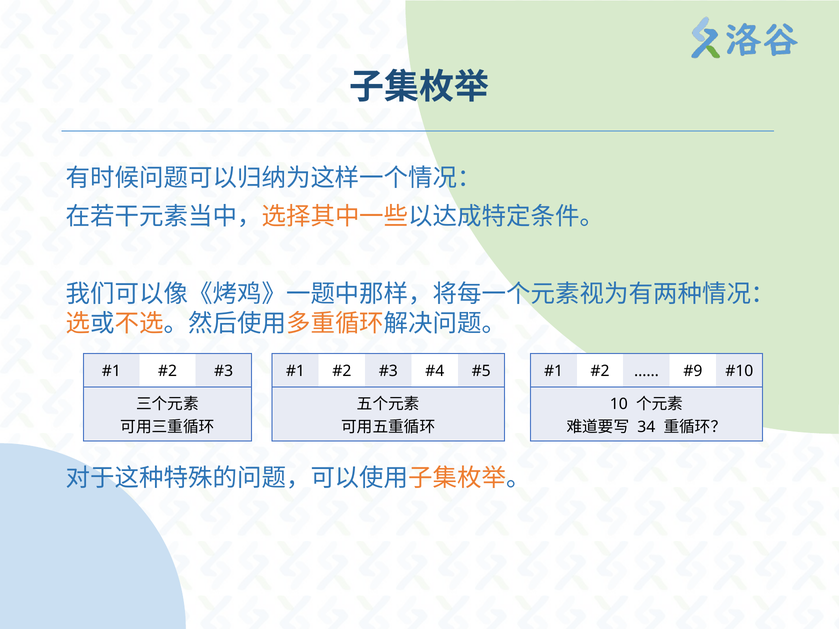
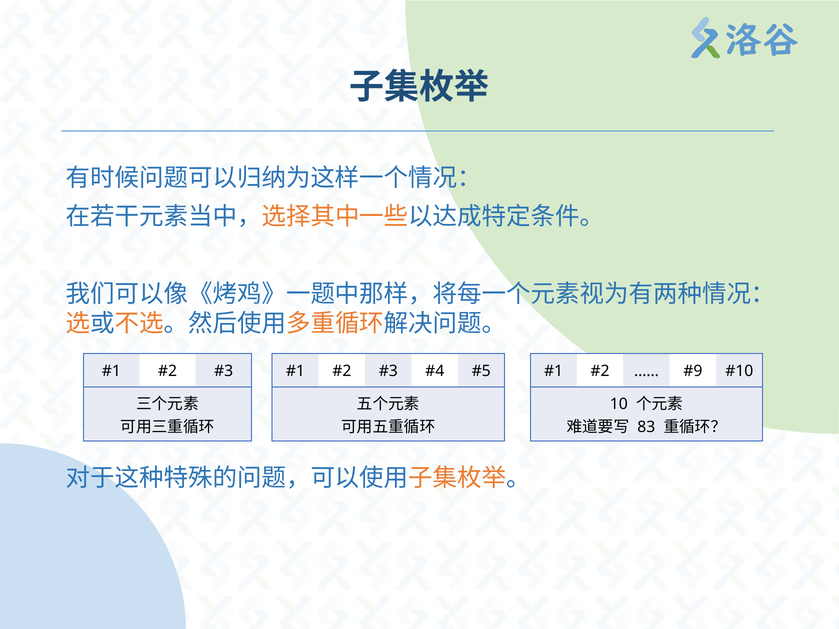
34: 34 -> 83
